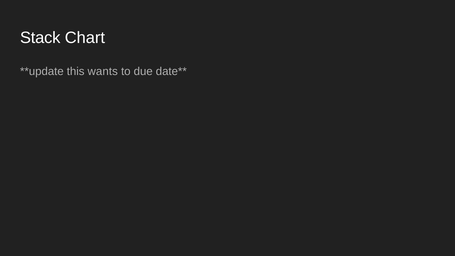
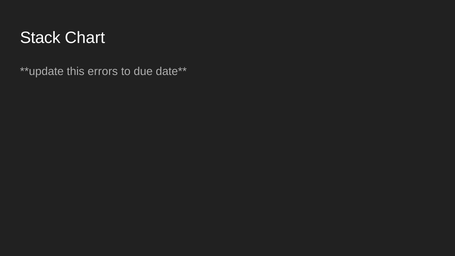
wants: wants -> errors
